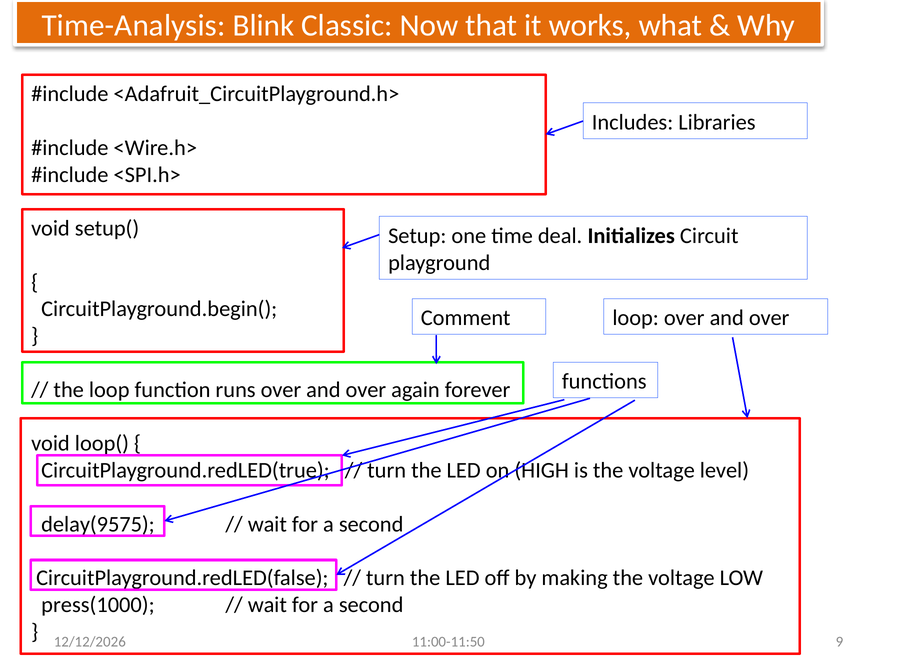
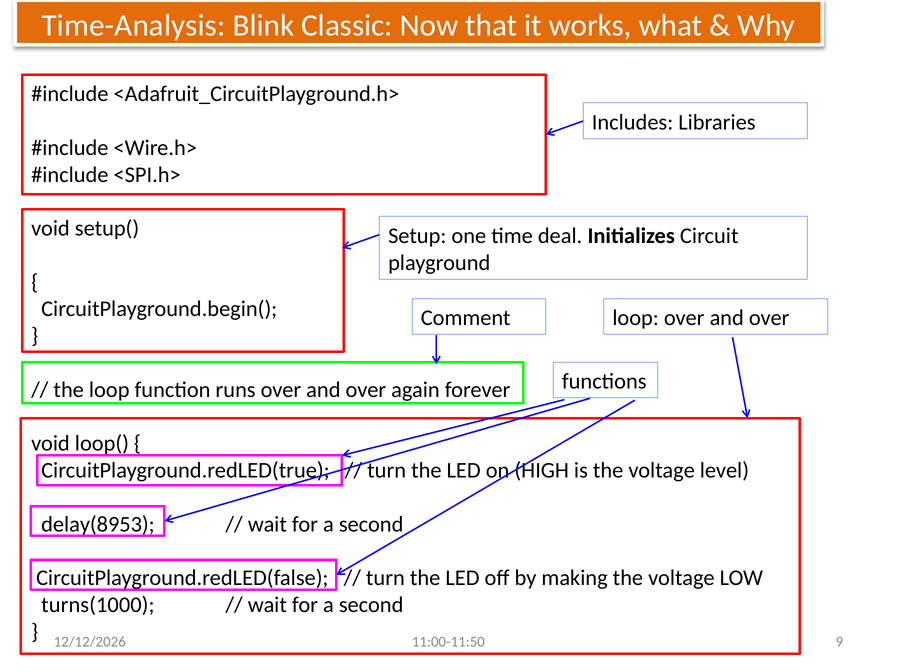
delay(9575: delay(9575 -> delay(8953
press(1000: press(1000 -> turns(1000
